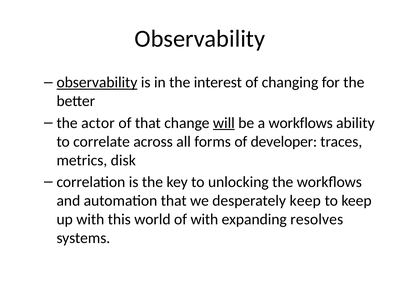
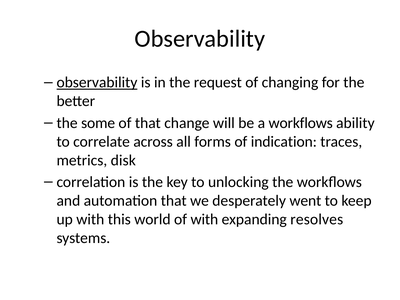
interest: interest -> request
actor: actor -> some
will underline: present -> none
developer: developer -> indication
desperately keep: keep -> went
